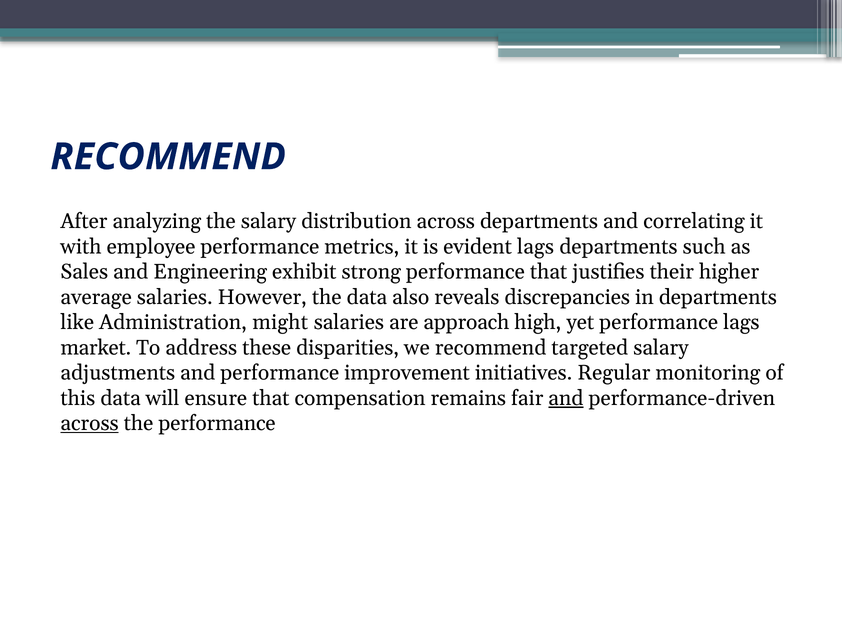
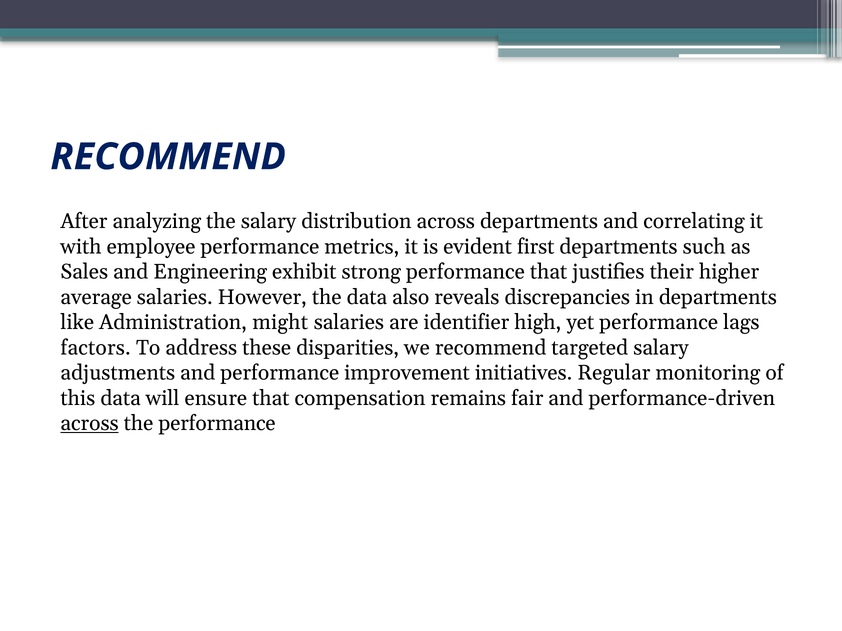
evident lags: lags -> first
approach: approach -> identifier
market: market -> factors
and at (566, 399) underline: present -> none
